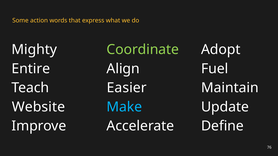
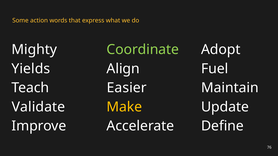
Entire: Entire -> Yields
Website: Website -> Validate
Make colour: light blue -> yellow
